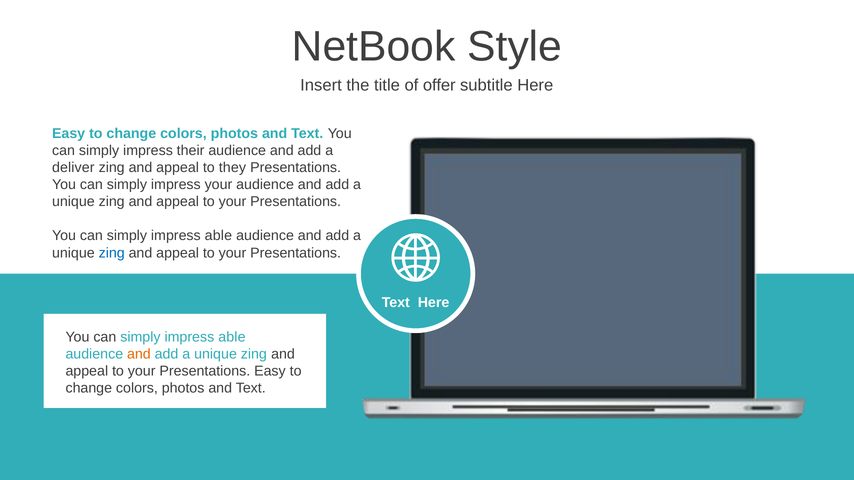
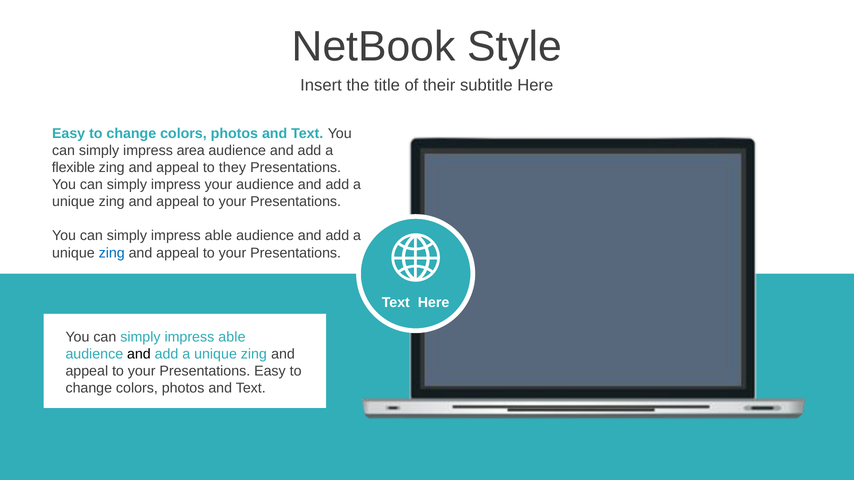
offer: offer -> their
their: their -> area
deliver: deliver -> flexible
and at (139, 354) colour: orange -> black
